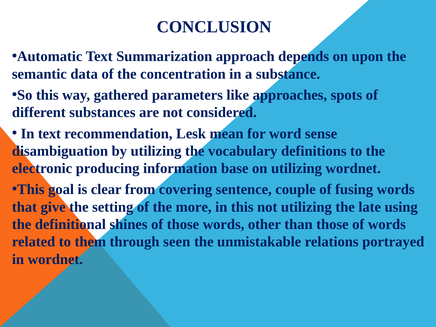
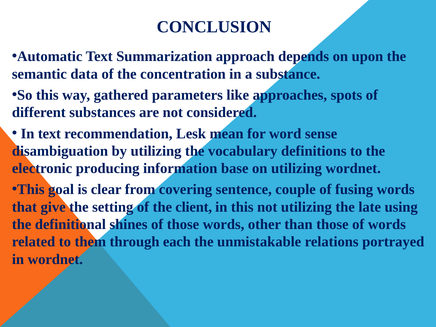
more: more -> client
seen: seen -> each
